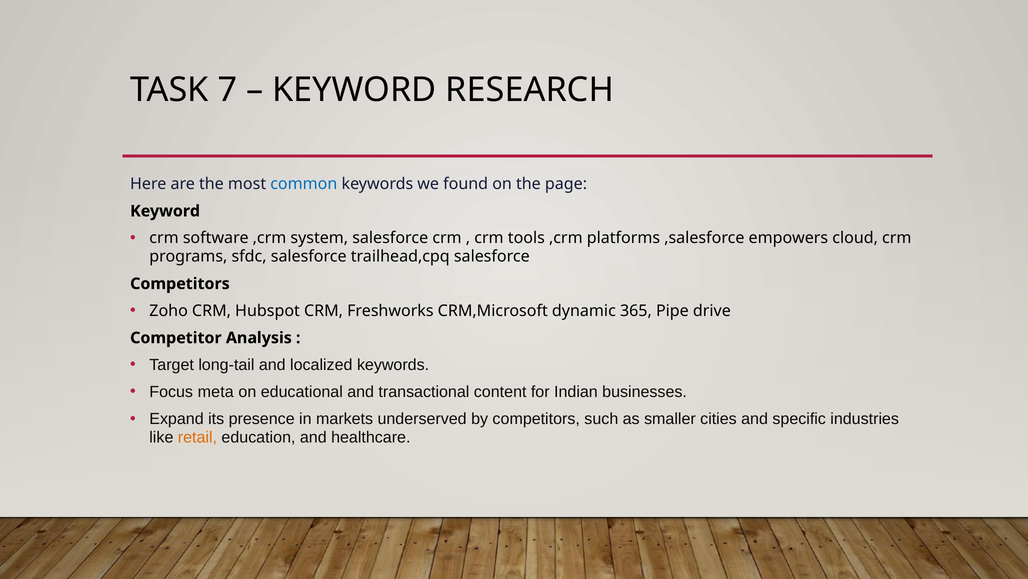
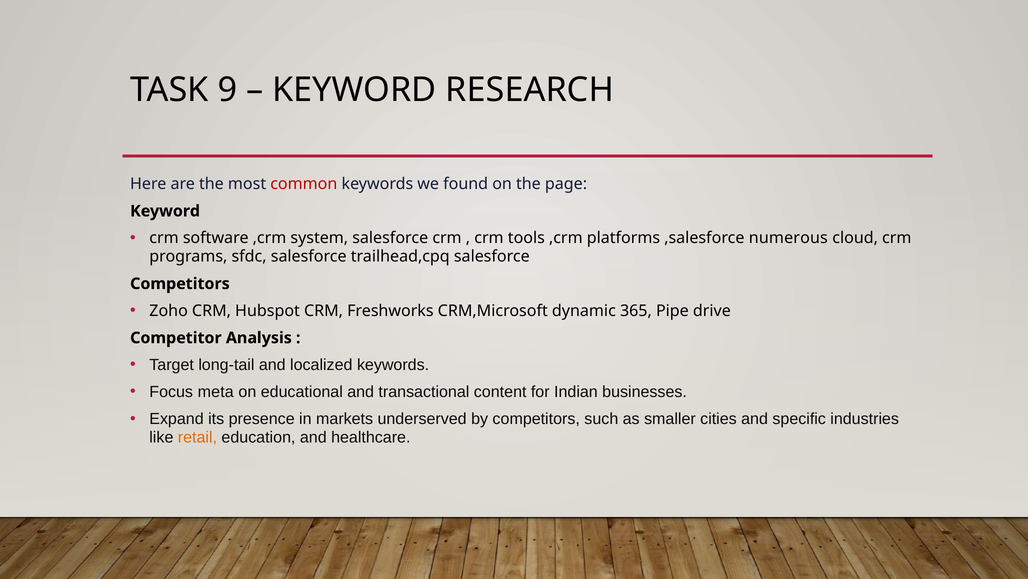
7: 7 -> 9
common colour: blue -> red
empowers: empowers -> numerous
